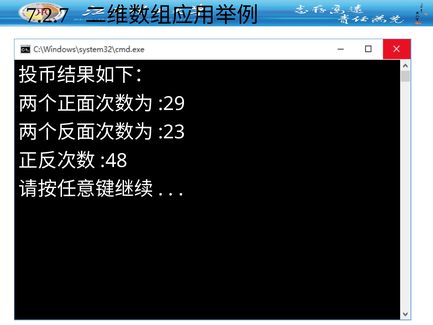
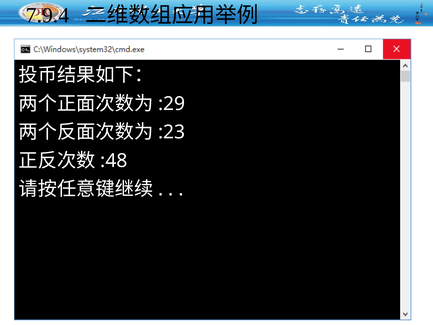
7.2.7: 7.2.7 -> 7.9.4
